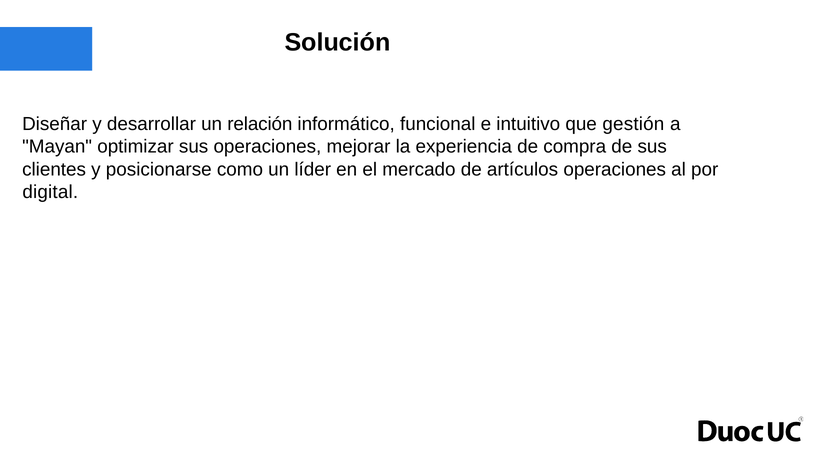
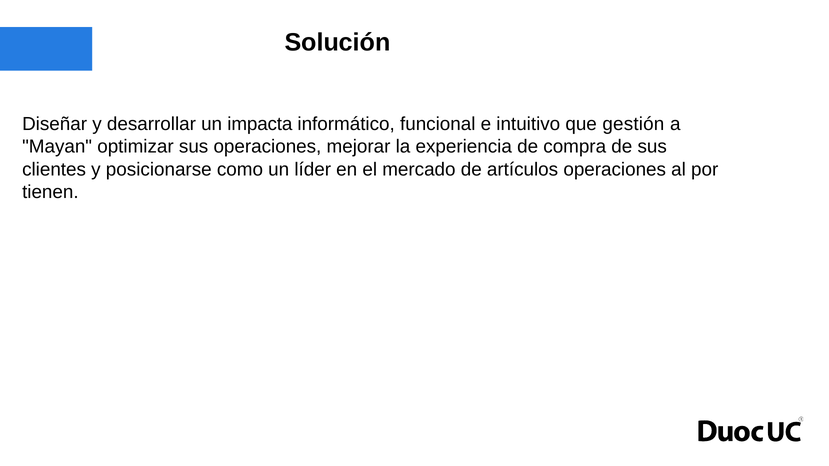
relación: relación -> impacta
digital: digital -> tienen
